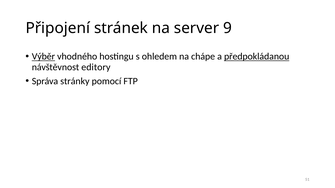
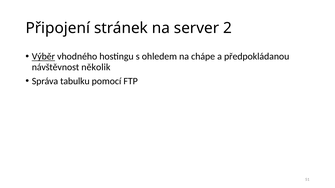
9: 9 -> 2
předpokládanou underline: present -> none
editory: editory -> několik
stránky: stránky -> tabulku
